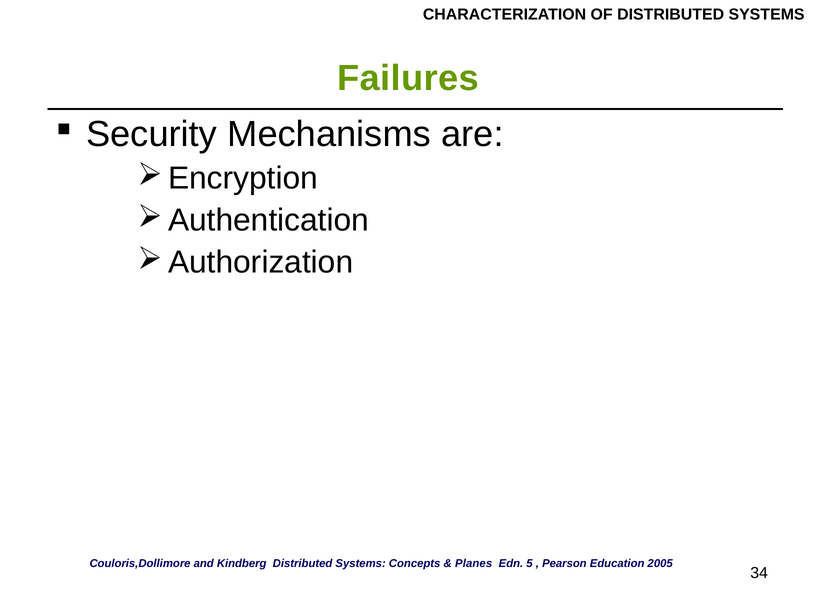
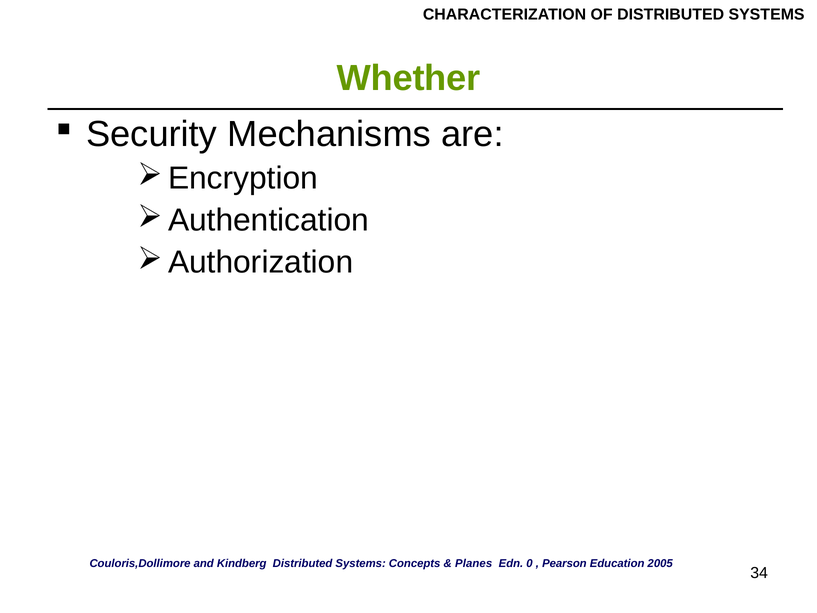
Failures: Failures -> Whether
5: 5 -> 0
